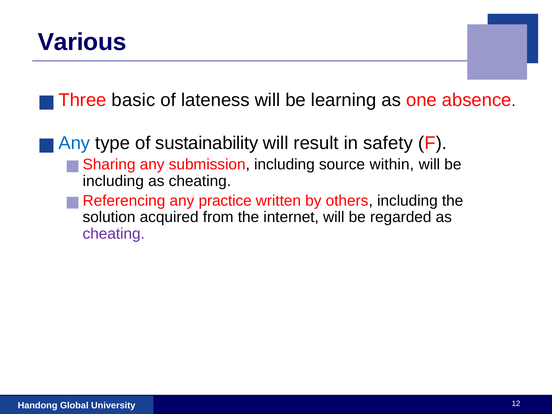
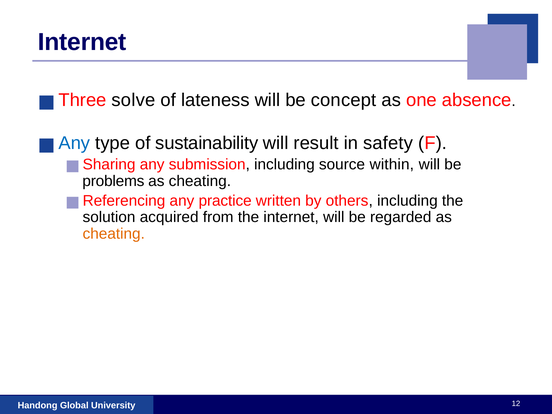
Various at (82, 42): Various -> Internet
basic: basic -> solve
learning: learning -> concept
including at (113, 181): including -> problems
cheating at (114, 234) colour: purple -> orange
